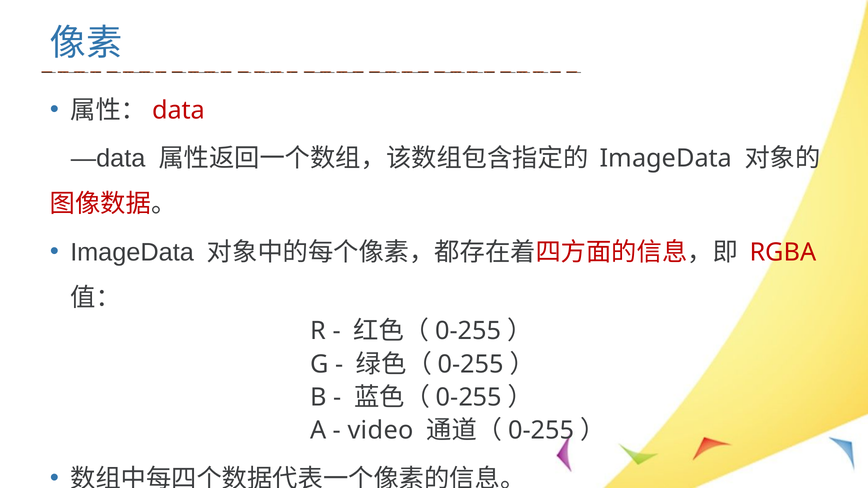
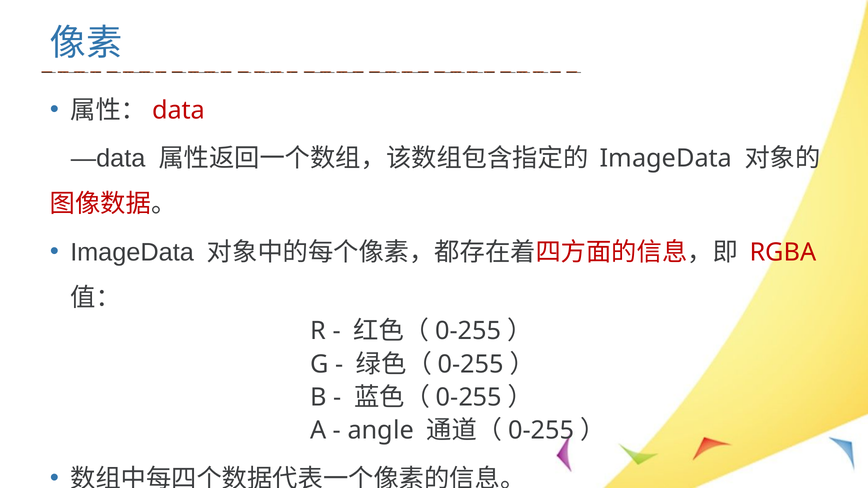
video: video -> angle
